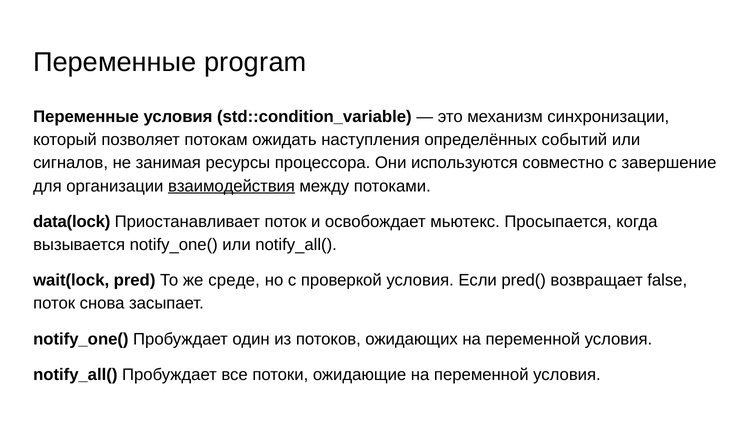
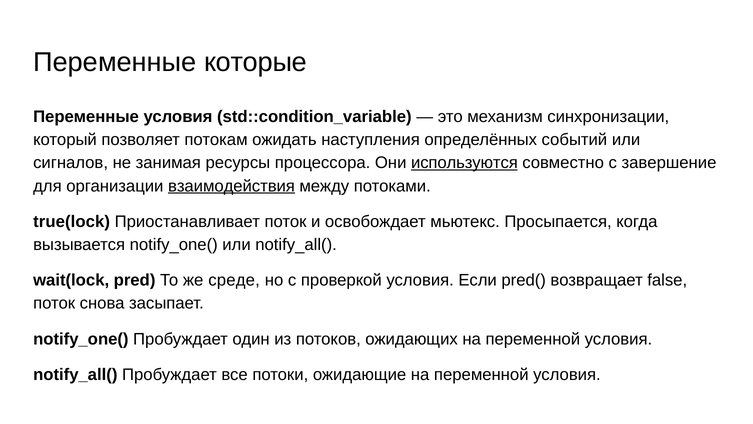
program: program -> которые
используются underline: none -> present
data(lock: data(lock -> true(lock
